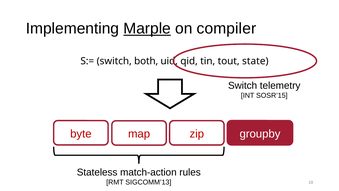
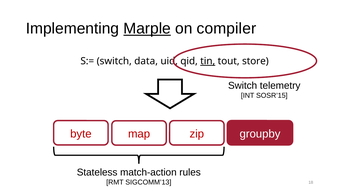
both: both -> data
tin underline: none -> present
state: state -> store
